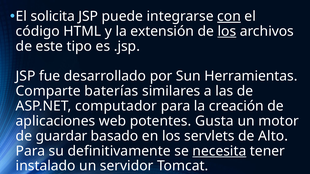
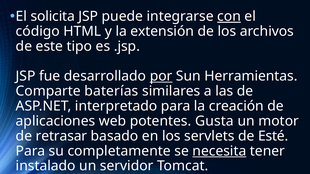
los at (227, 31) underline: present -> none
por underline: none -> present
computador: computador -> interpretado
guardar: guardar -> retrasar
Alto: Alto -> Esté
definitivamente: definitivamente -> completamente
